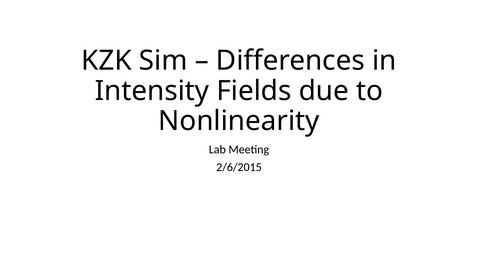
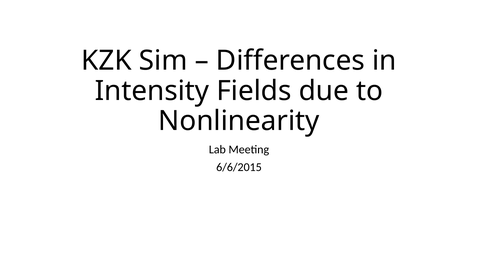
2/6/2015: 2/6/2015 -> 6/6/2015
